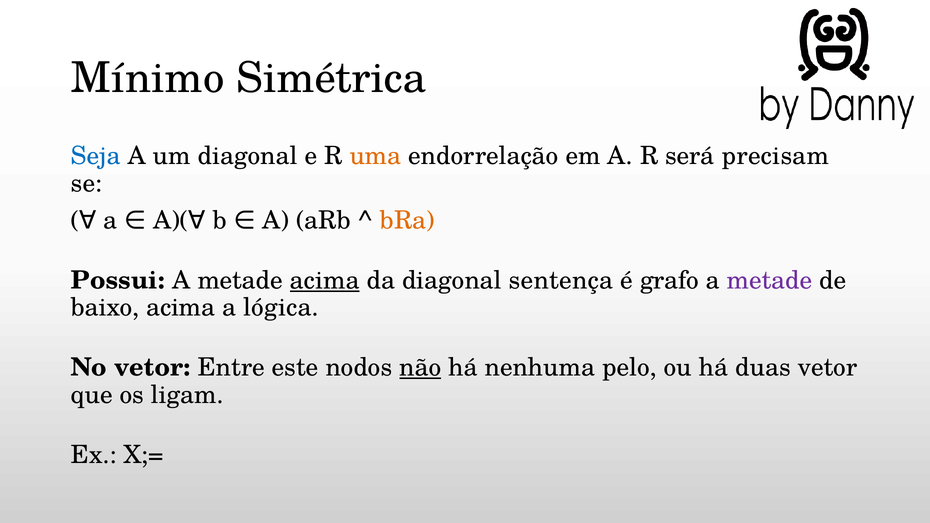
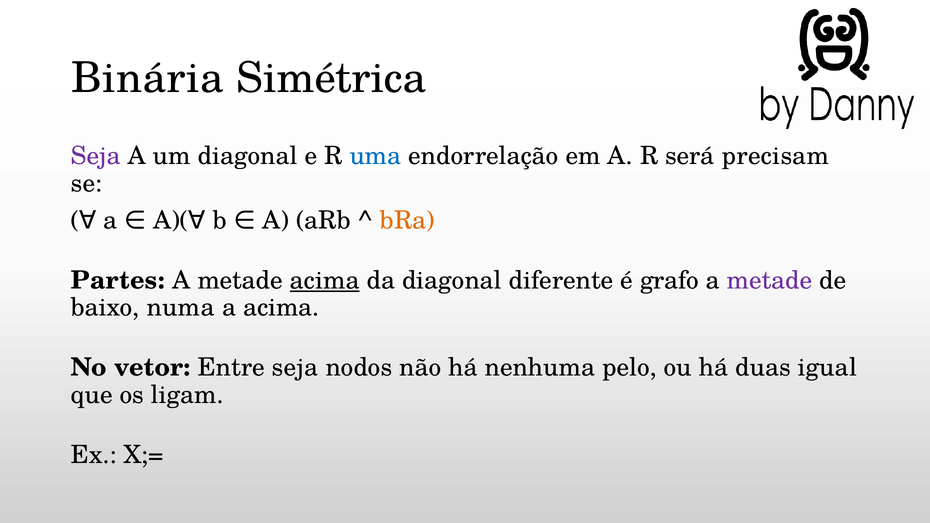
Mínimo: Mínimo -> Binária
Seja at (96, 156) colour: blue -> purple
uma colour: orange -> blue
Possui: Possui -> Partes
sentença: sentença -> diferente
baixo acima: acima -> numa
a lógica: lógica -> acima
Entre este: este -> seja
não underline: present -> none
duas vetor: vetor -> igual
